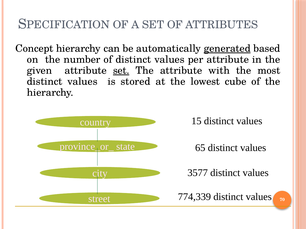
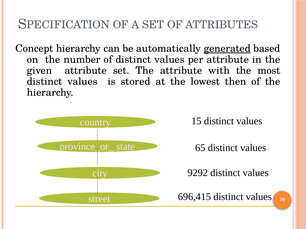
set at (121, 71) underline: present -> none
cube: cube -> then
3577: 3577 -> 9292
774,339: 774,339 -> 696,415
